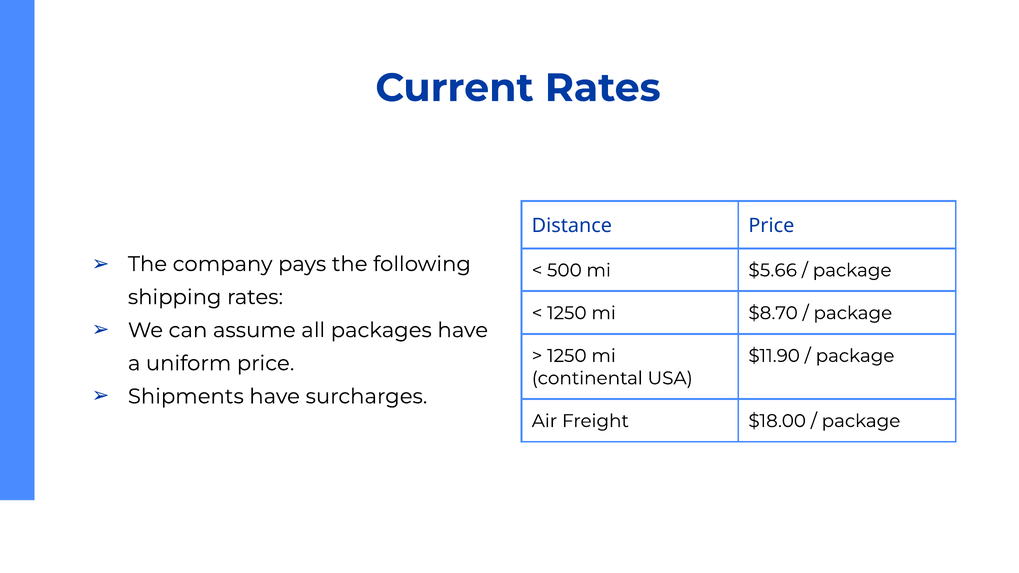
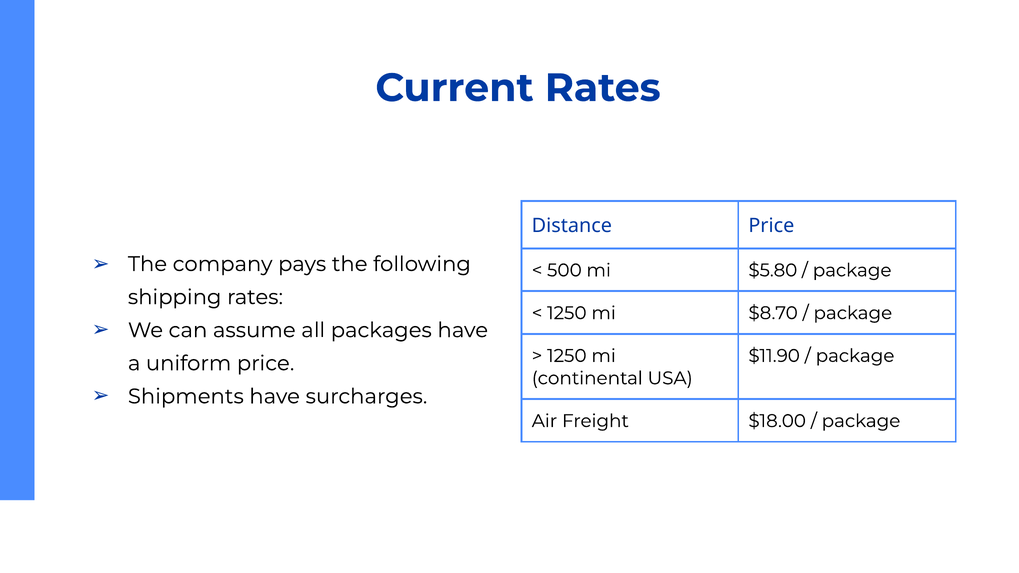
$5.66: $5.66 -> $5.80
